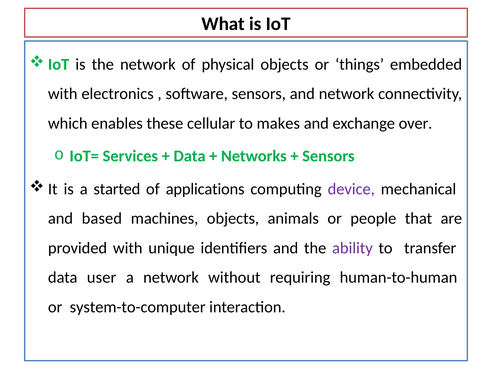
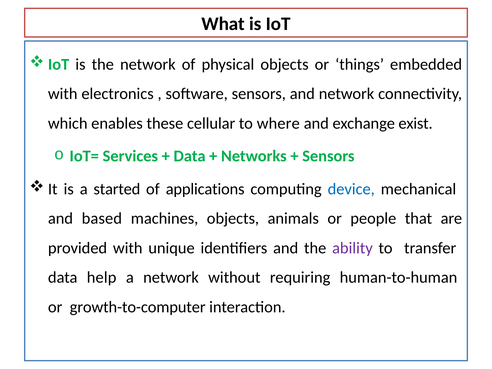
makes: makes -> where
over: over -> exist
device colour: purple -> blue
user: user -> help
system-to-computer: system-to-computer -> growth-to-computer
